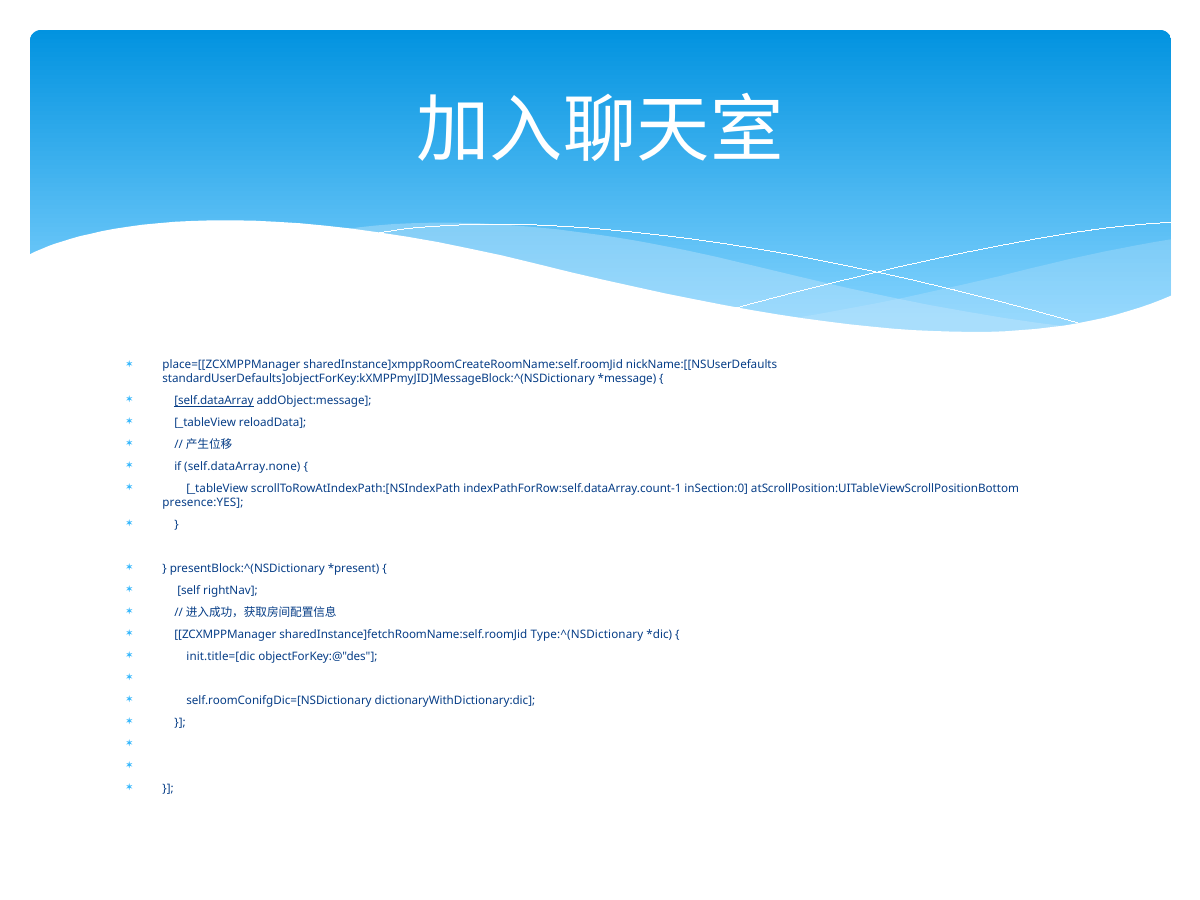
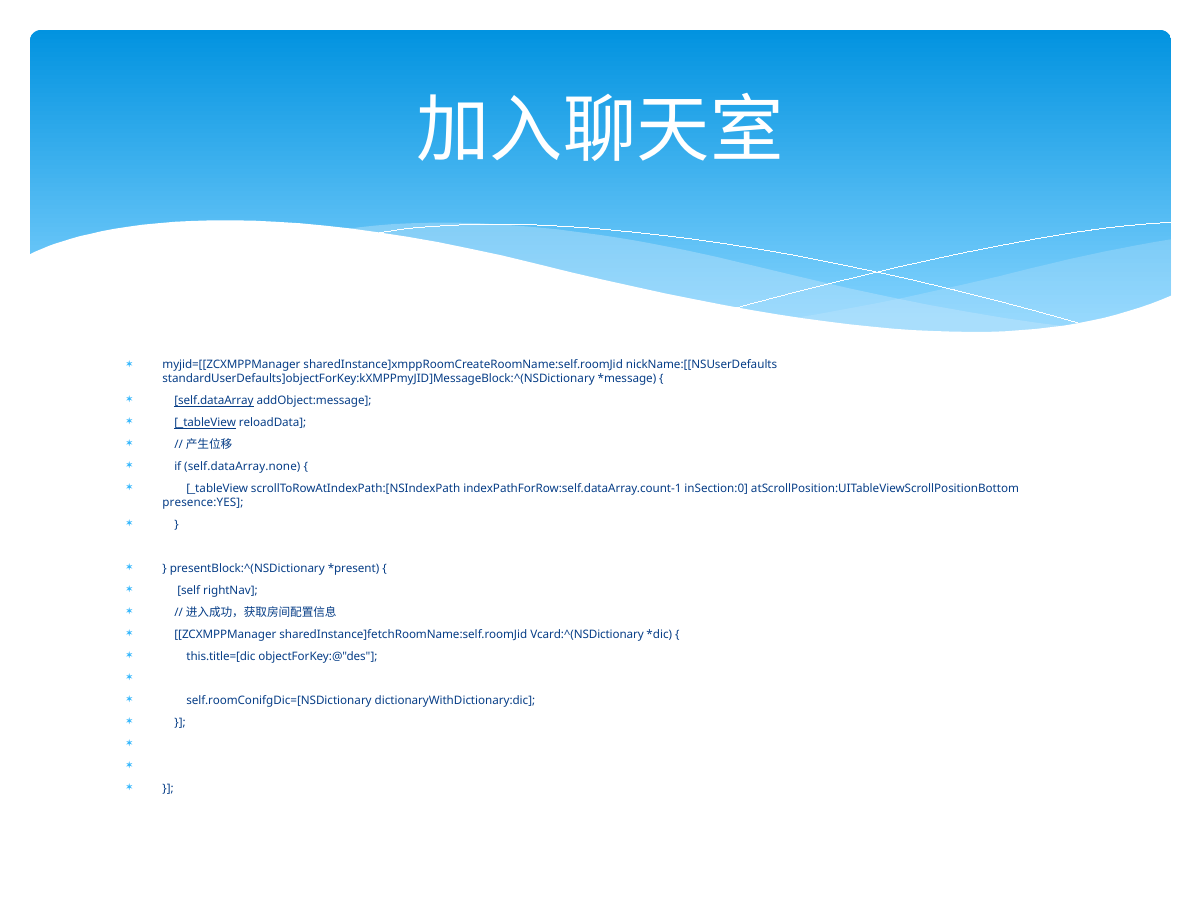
place=[[ZCXMPPManager: place=[[ZCXMPPManager -> myjid=[[ZCXMPPManager
_tableView at (205, 423) underline: none -> present
Type:^(NSDictionary: Type:^(NSDictionary -> Vcard:^(NSDictionary
init.title=[dic: init.title=[dic -> this.title=[dic
